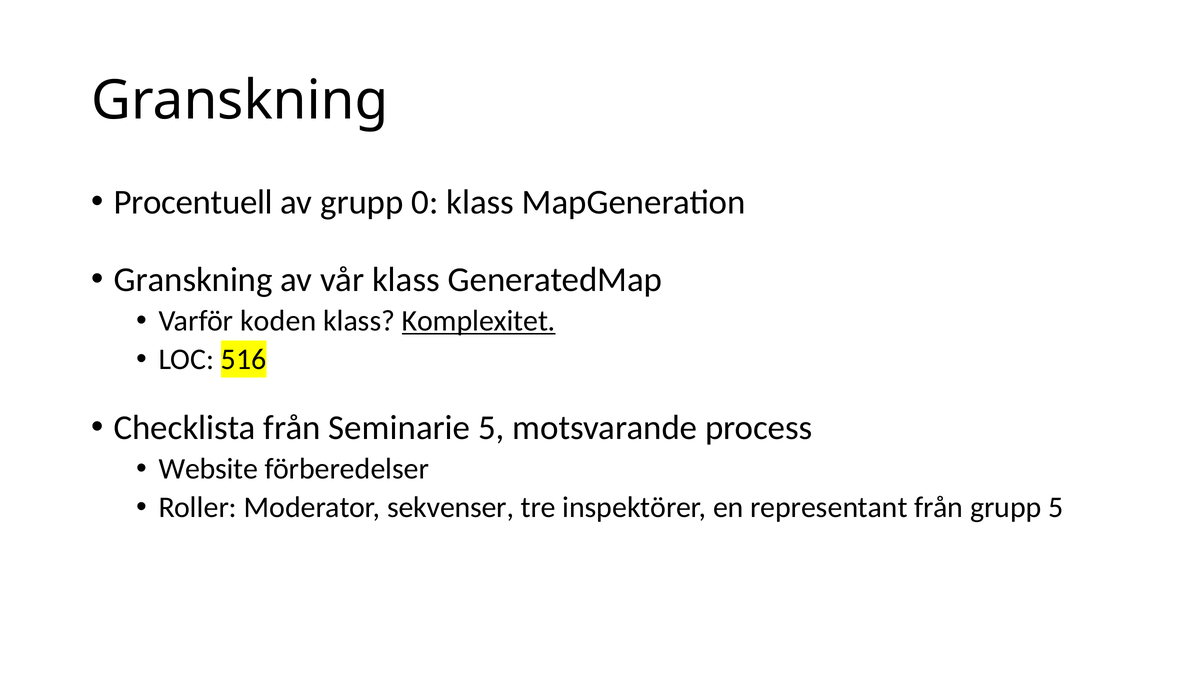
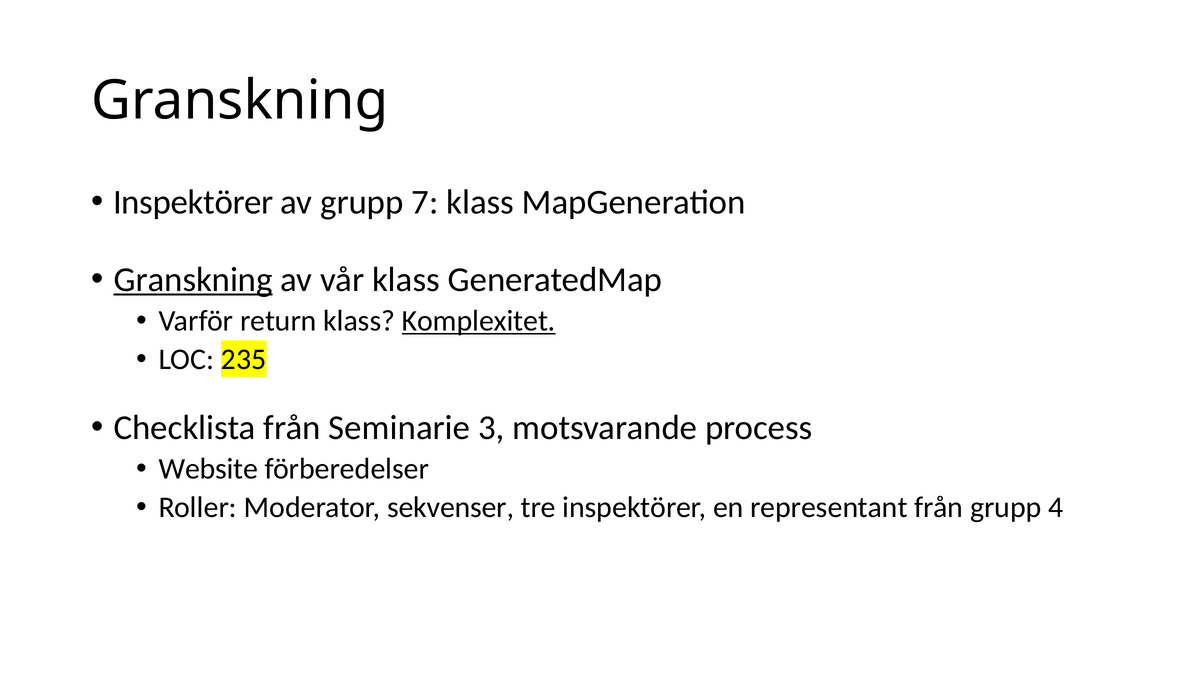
Procentuell at (193, 202): Procentuell -> Inspektörer
0: 0 -> 7
Granskning at (193, 280) underline: none -> present
koden: koden -> return
516: 516 -> 235
Seminarie 5: 5 -> 3
grupp 5: 5 -> 4
